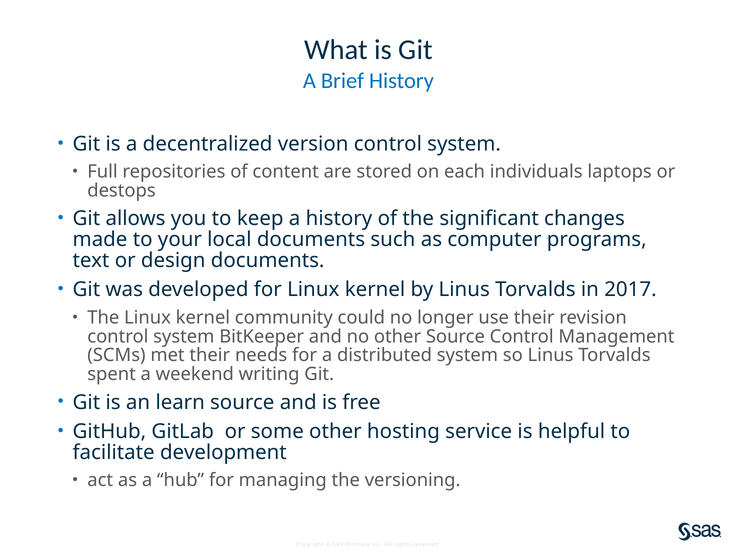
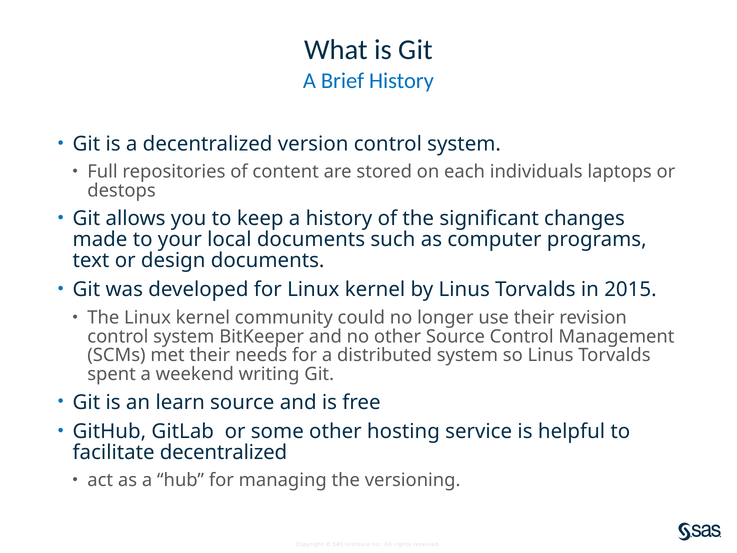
2017: 2017 -> 2015
facilitate development: development -> decentralized
